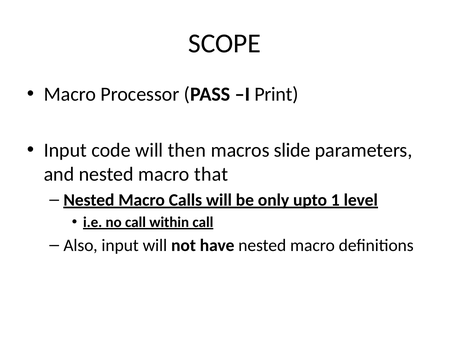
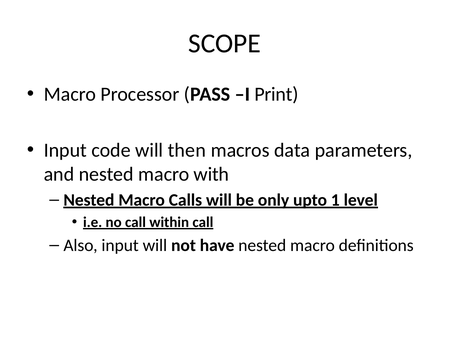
slide: slide -> data
that: that -> with
